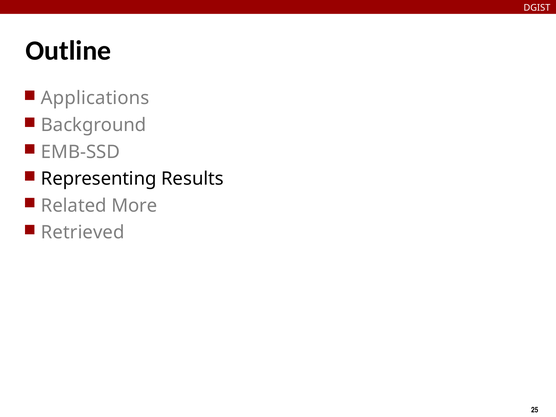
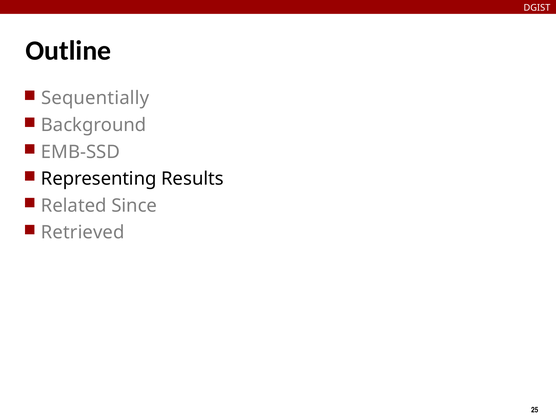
Applications: Applications -> Sequentially
More: More -> Since
